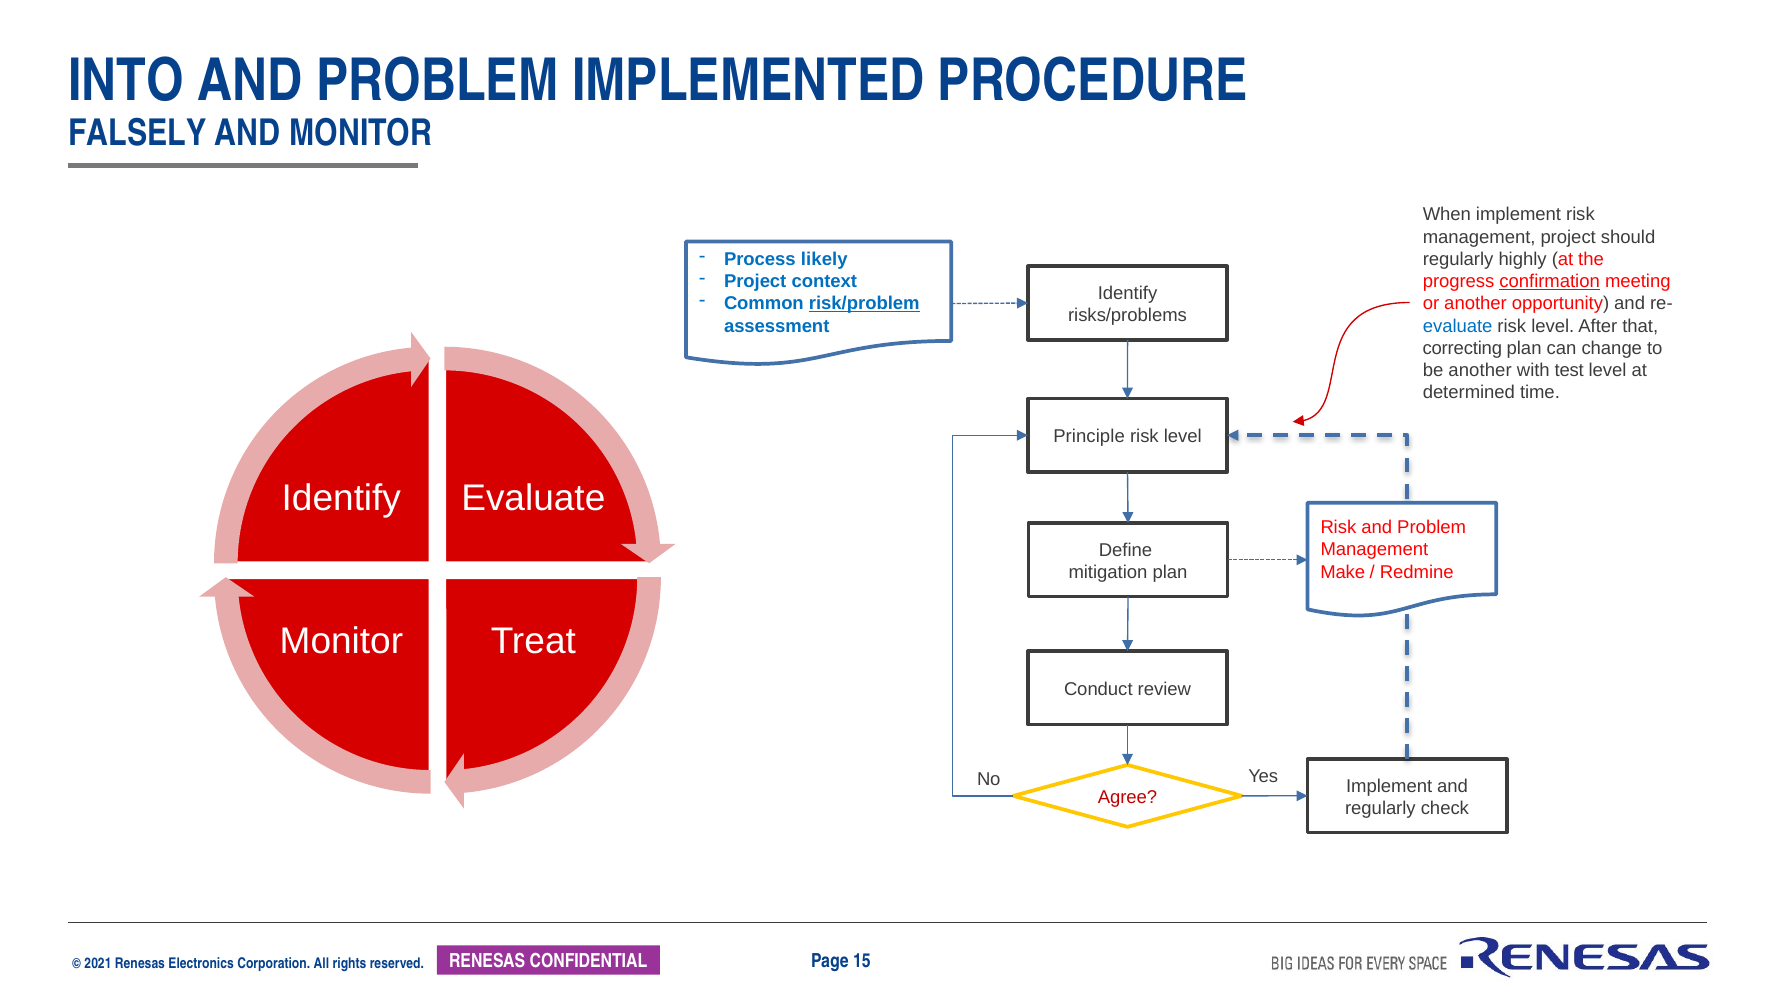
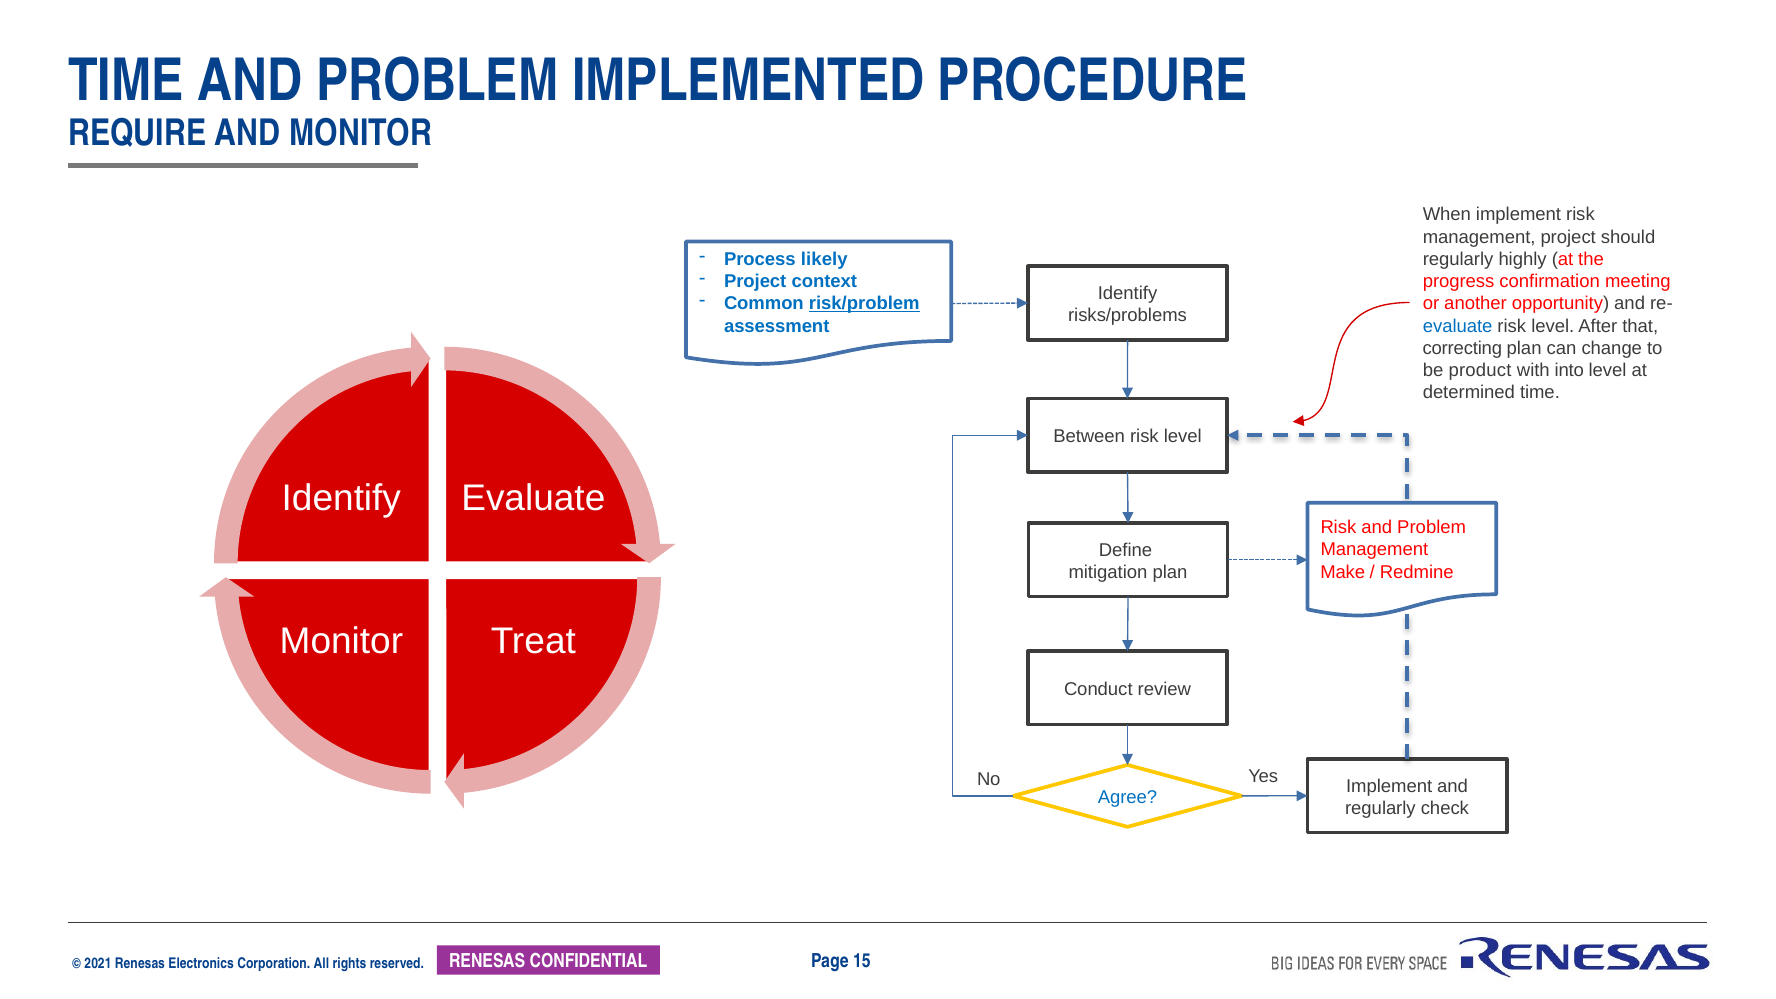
INTO at (126, 81): INTO -> TIME
FALSELY: FALSELY -> REQUIRE
confirmation underline: present -> none
be another: another -> product
test: test -> into
Principle: Principle -> Between
Agree colour: red -> blue
